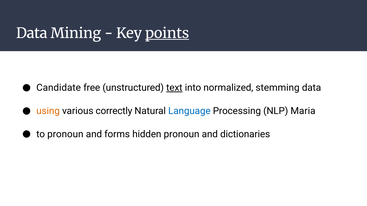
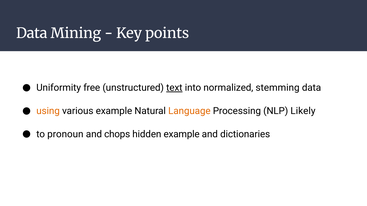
points underline: present -> none
Candidate: Candidate -> Uniformity
various correctly: correctly -> example
Language colour: blue -> orange
Maria: Maria -> Likely
forms: forms -> chops
hidden pronoun: pronoun -> example
